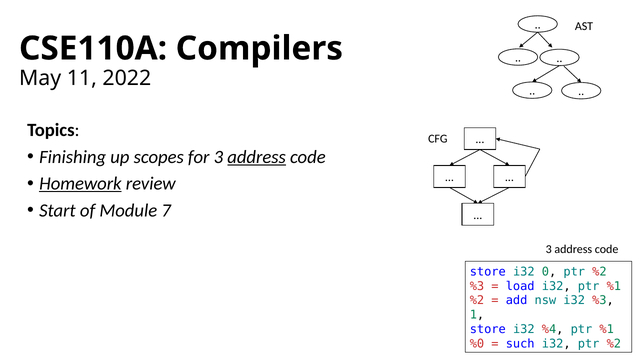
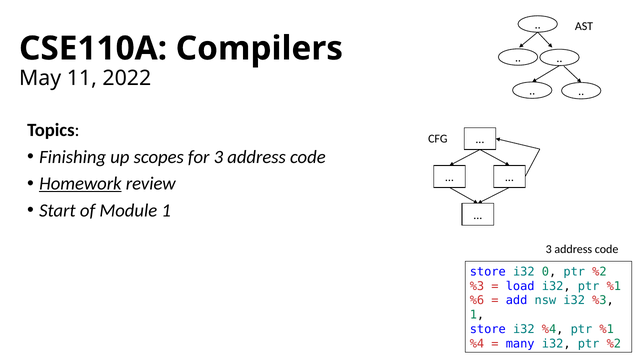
address at (257, 157) underline: present -> none
Module 7: 7 -> 1
%2 at (477, 301): %2 -> %6
%0 at (477, 344): %0 -> %4
such: such -> many
